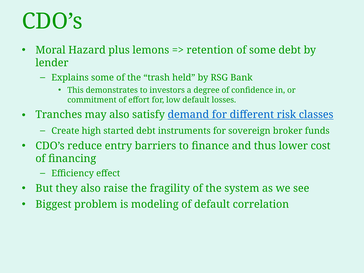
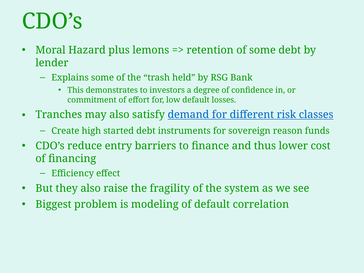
broker: broker -> reason
